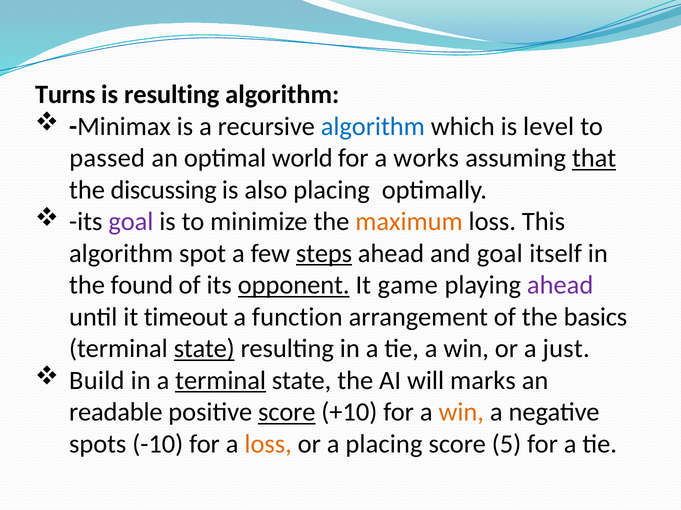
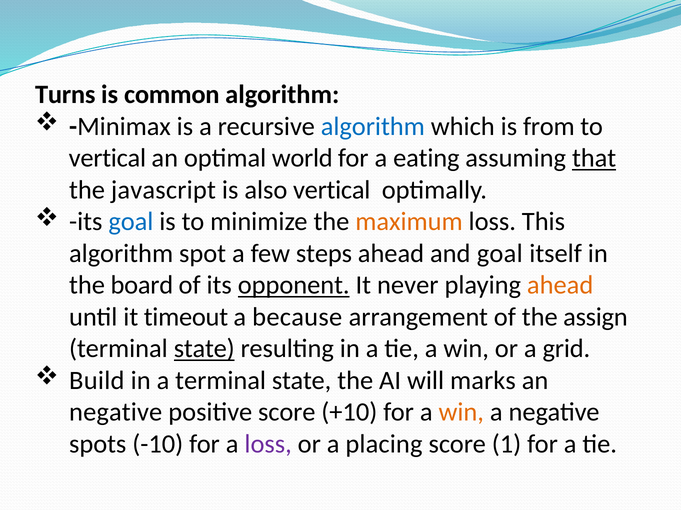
is resulting: resulting -> common
level: level -> from
passed at (107, 158): passed -> vertical
works: works -> eating
discussing: discussing -> javascript
also placing: placing -> vertical
goal at (131, 222) colour: purple -> blue
steps underline: present -> none
found: found -> board
game: game -> never
ahead at (560, 286) colour: purple -> orange
function: function -> because
basics: basics -> assign
just: just -> grid
terminal at (221, 381) underline: present -> none
readable at (116, 413): readable -> negative
score at (287, 413) underline: present -> none
loss at (268, 445) colour: orange -> purple
5: 5 -> 1
